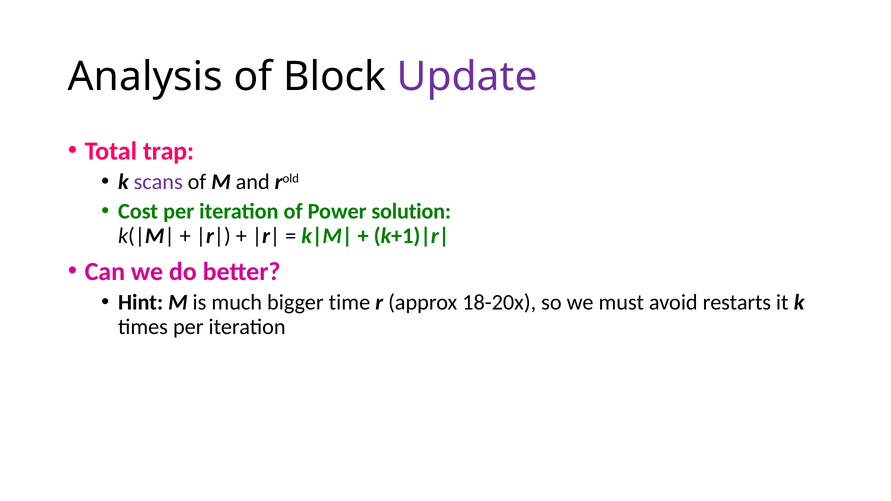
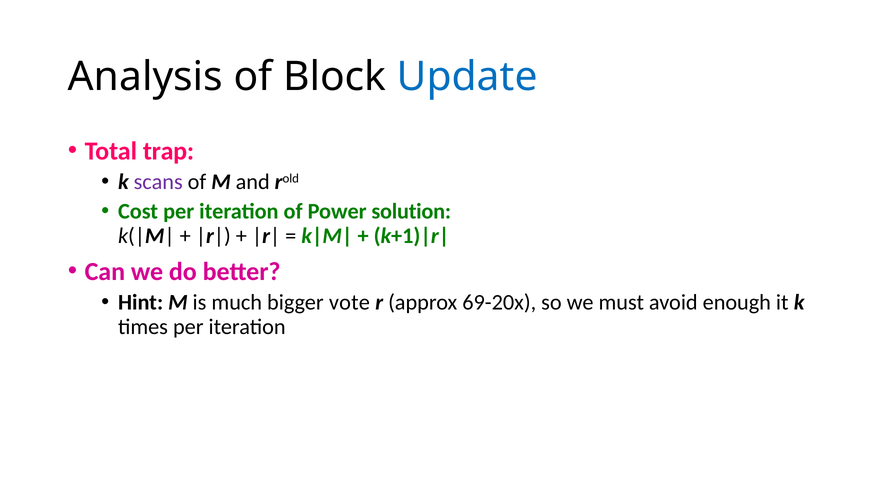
Update colour: purple -> blue
time: time -> vote
18-20x: 18-20x -> 69-20x
restarts: restarts -> enough
